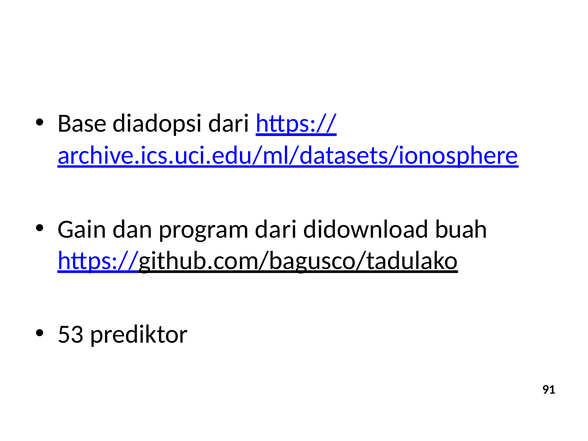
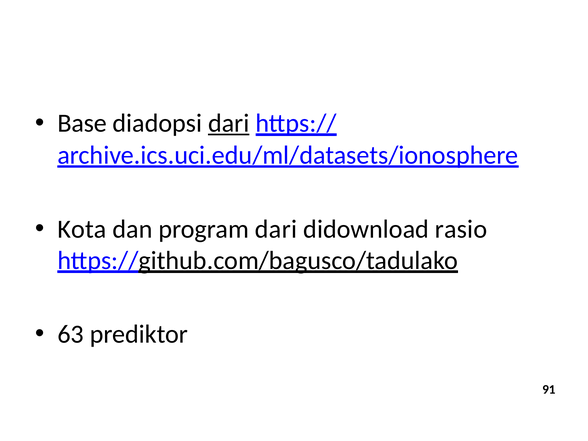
dari at (229, 123) underline: none -> present
Gain: Gain -> Kota
buah: buah -> rasio
53: 53 -> 63
